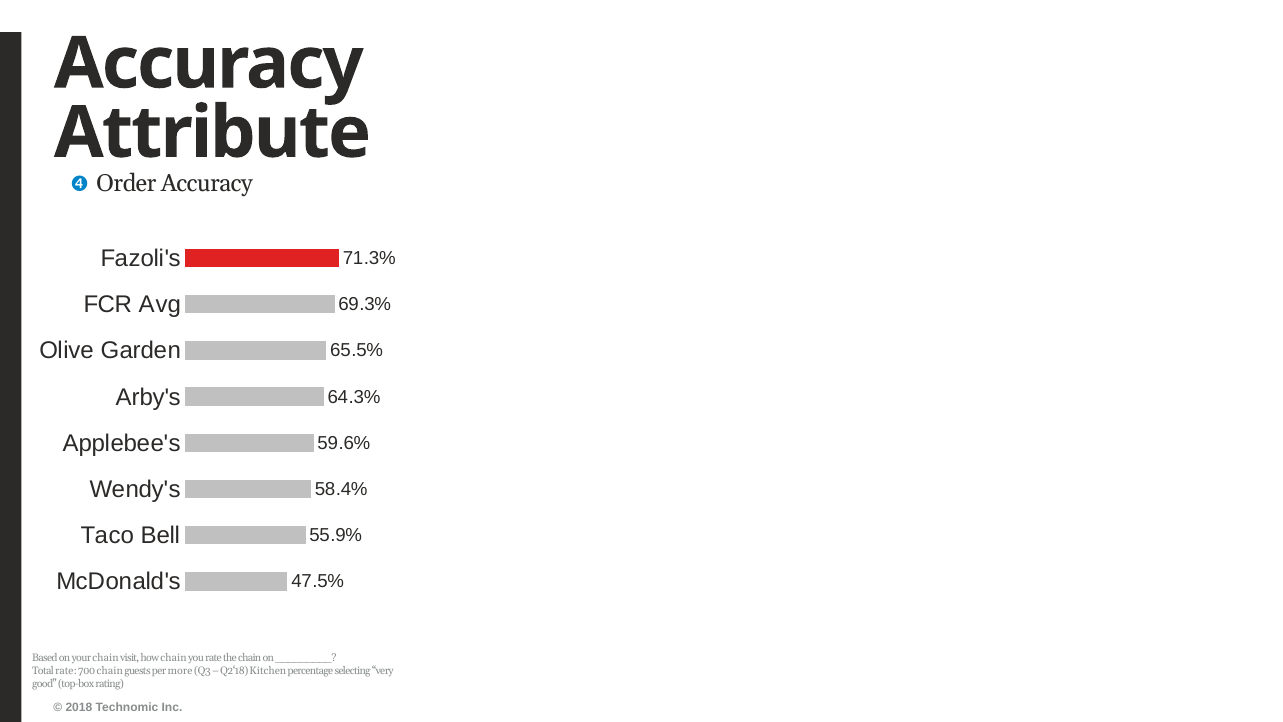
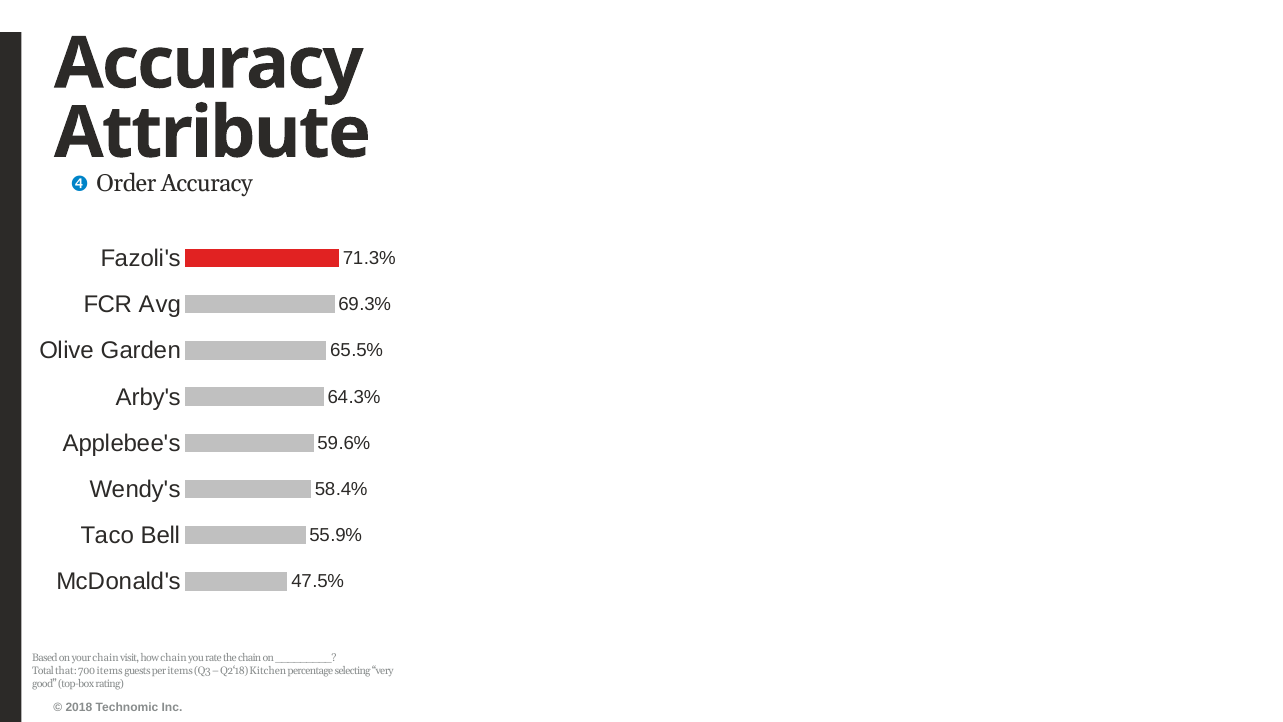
Total rate: rate -> that
700 chain: chain -> items
per more: more -> items
